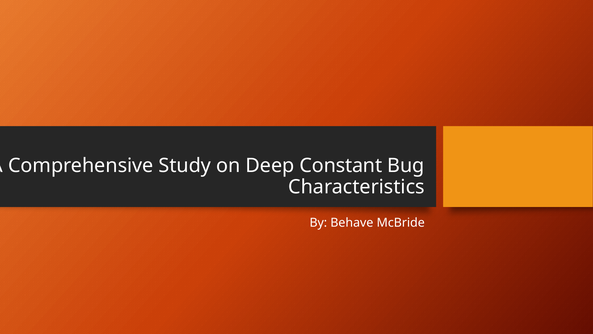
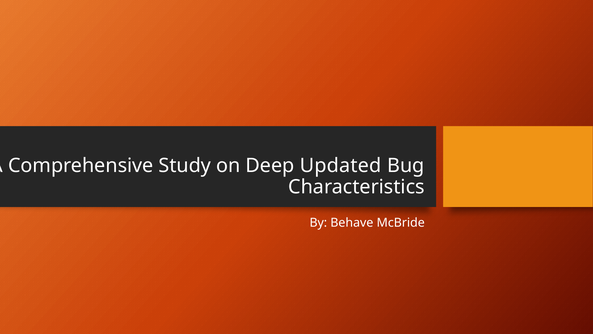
Constant: Constant -> Updated
